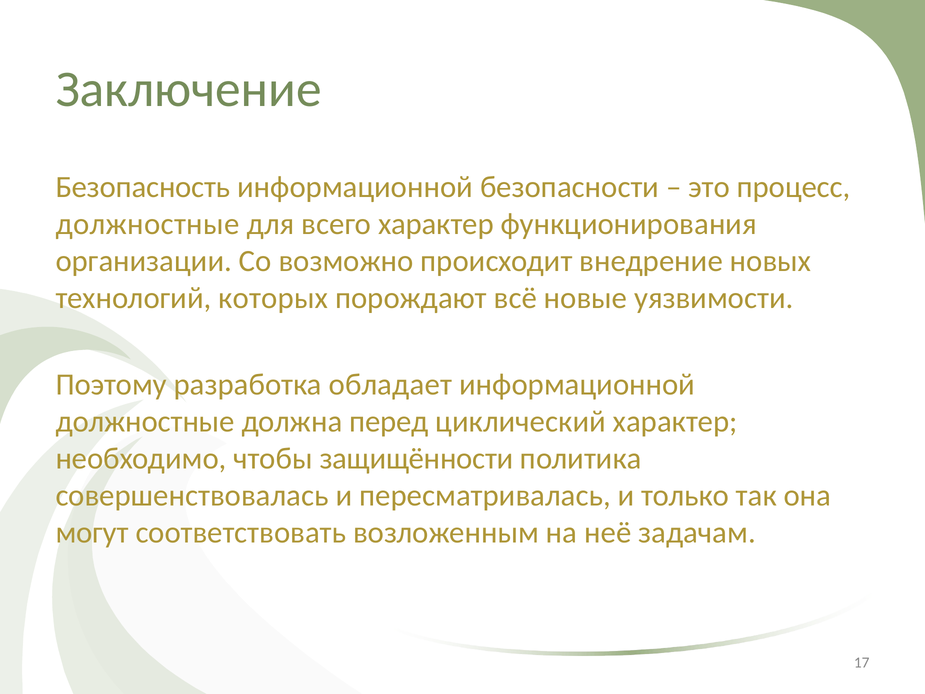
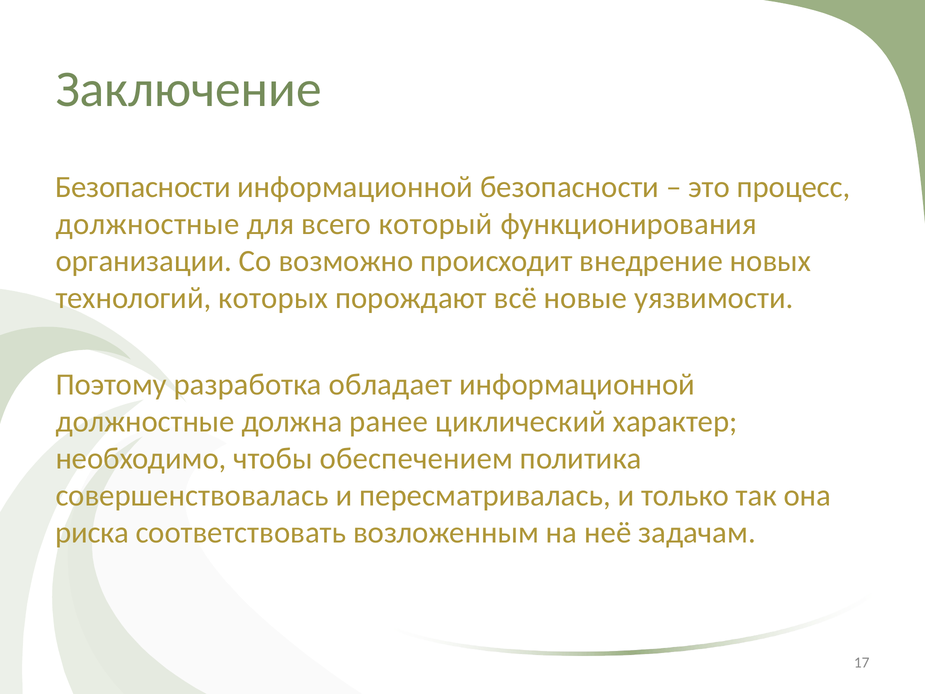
Безопасность at (143, 187): Безопасность -> Безопасности
всего характер: характер -> который
перед: перед -> ранее
защищённости: защищённости -> обеспечением
могут: могут -> риска
